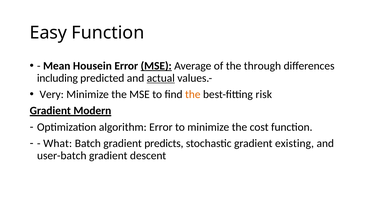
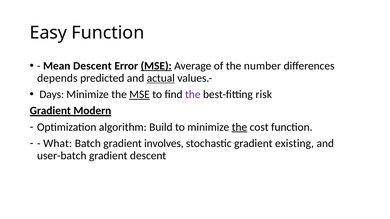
Mean Housein: Housein -> Descent
through: through -> number
including: including -> depends
Very: Very -> Days
MSE at (140, 95) underline: none -> present
the at (193, 95) colour: orange -> purple
algorithm Error: Error -> Build
the at (239, 127) underline: none -> present
predicts: predicts -> involves
